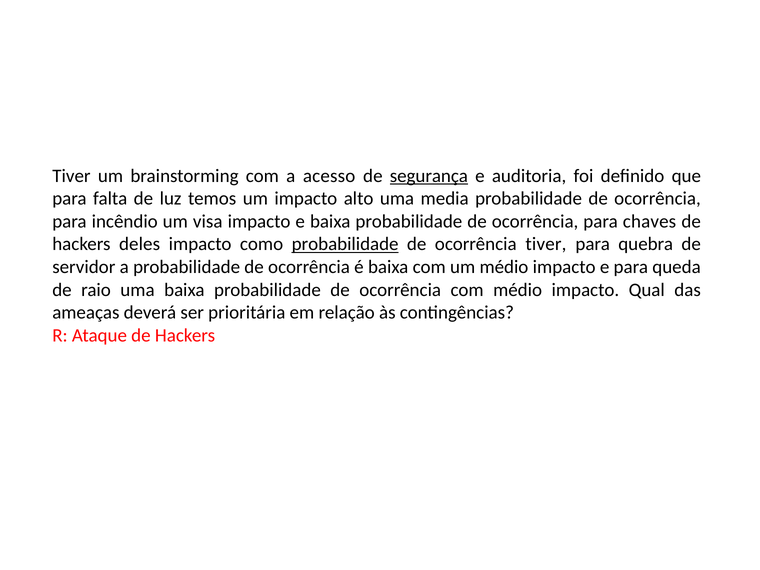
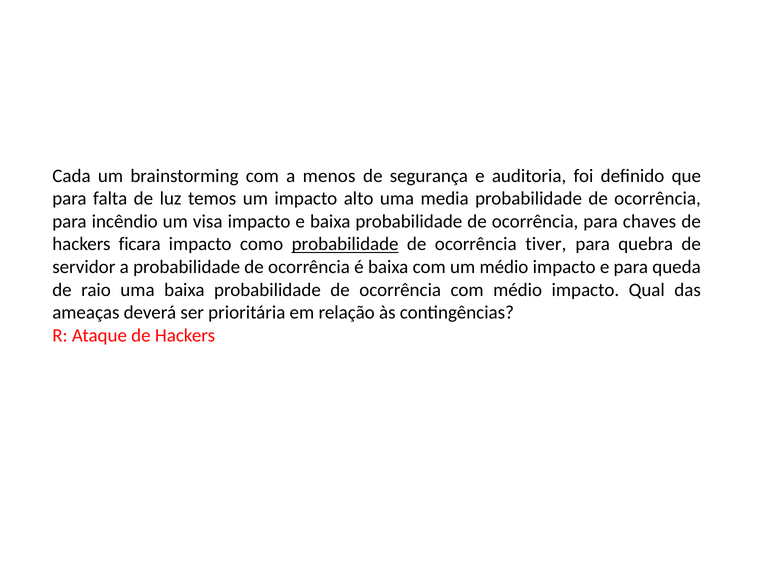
Tiver at (71, 176): Tiver -> Cada
acesso: acesso -> menos
segurança underline: present -> none
deles: deles -> ficara
